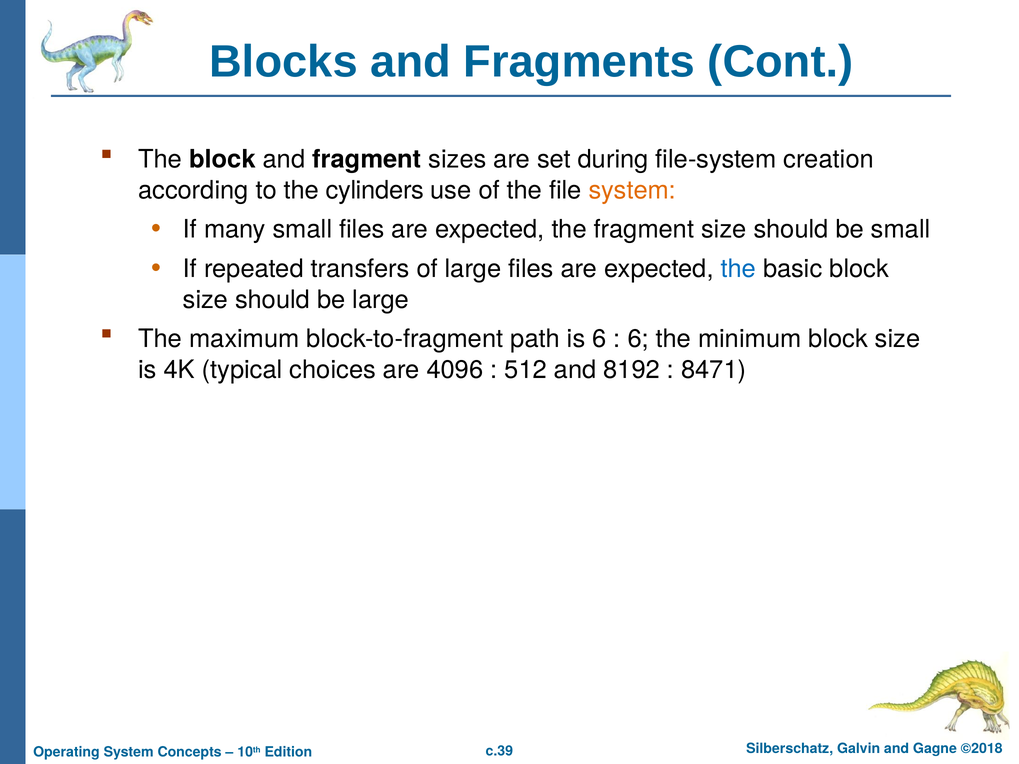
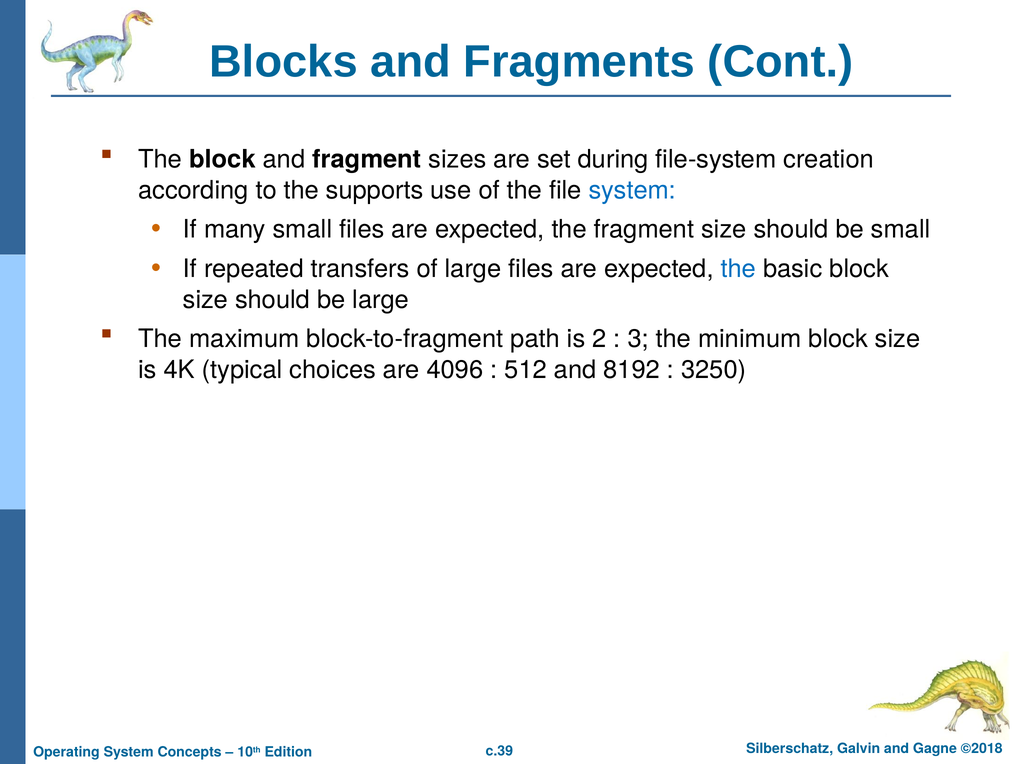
cylinders: cylinders -> supports
system at (632, 190) colour: orange -> blue
is 6: 6 -> 2
6 at (638, 339): 6 -> 3
8471: 8471 -> 3250
